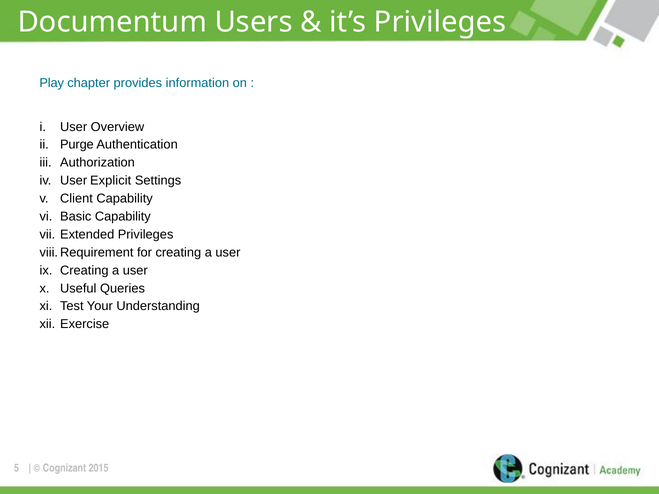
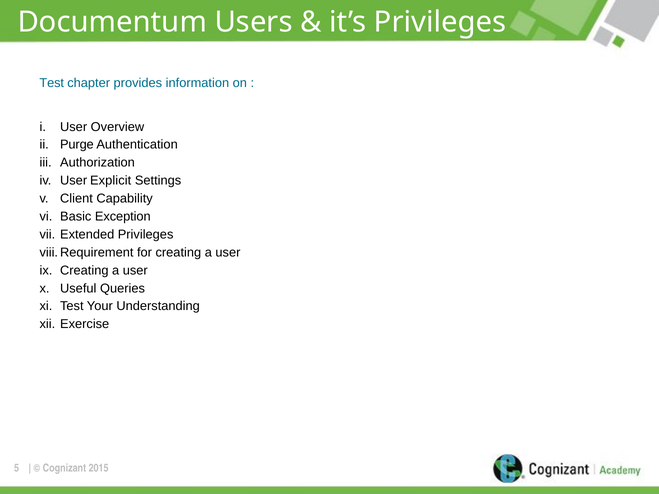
Play at (52, 83): Play -> Test
Basic Capability: Capability -> Exception
